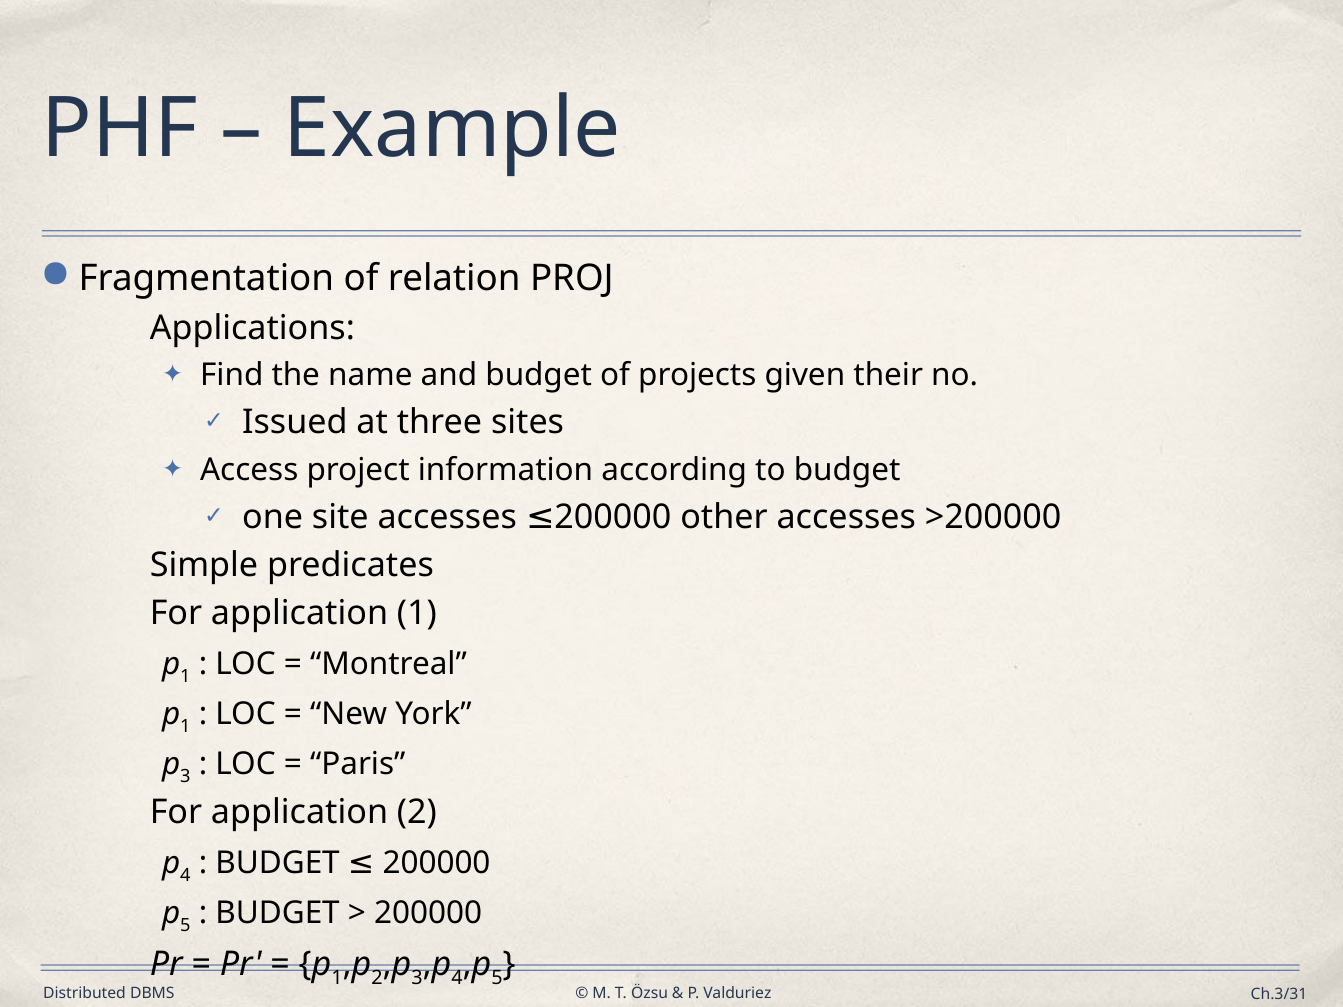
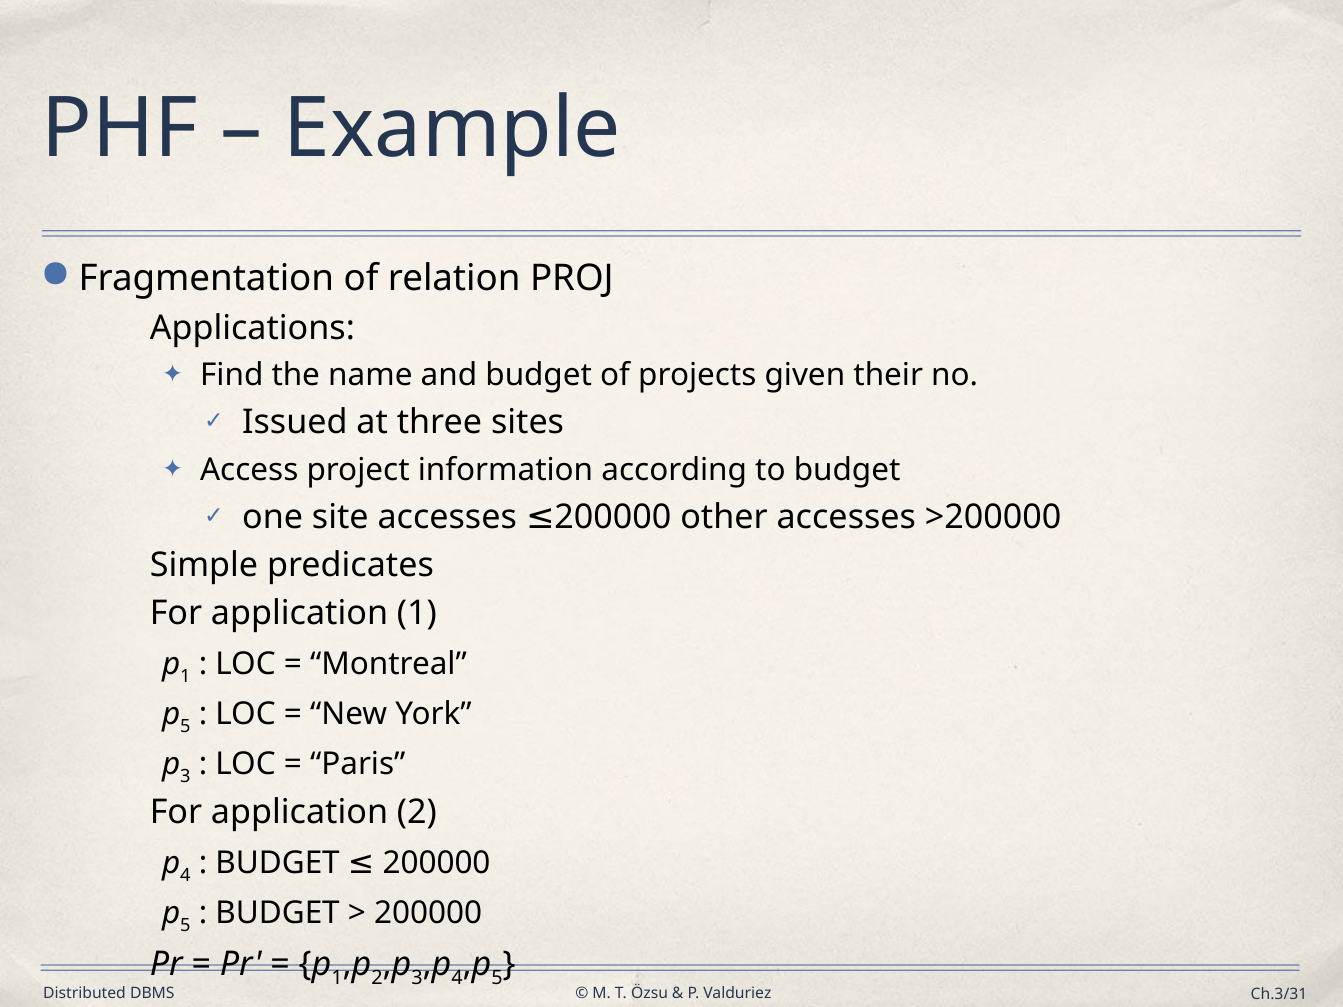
1 at (185, 727): 1 -> 5
